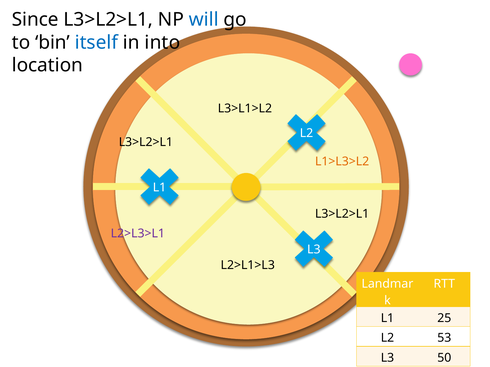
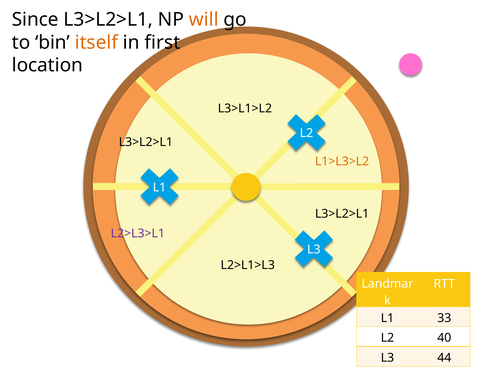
will colour: blue -> orange
itself colour: blue -> orange
into: into -> first
25: 25 -> 33
53: 53 -> 40
50: 50 -> 44
